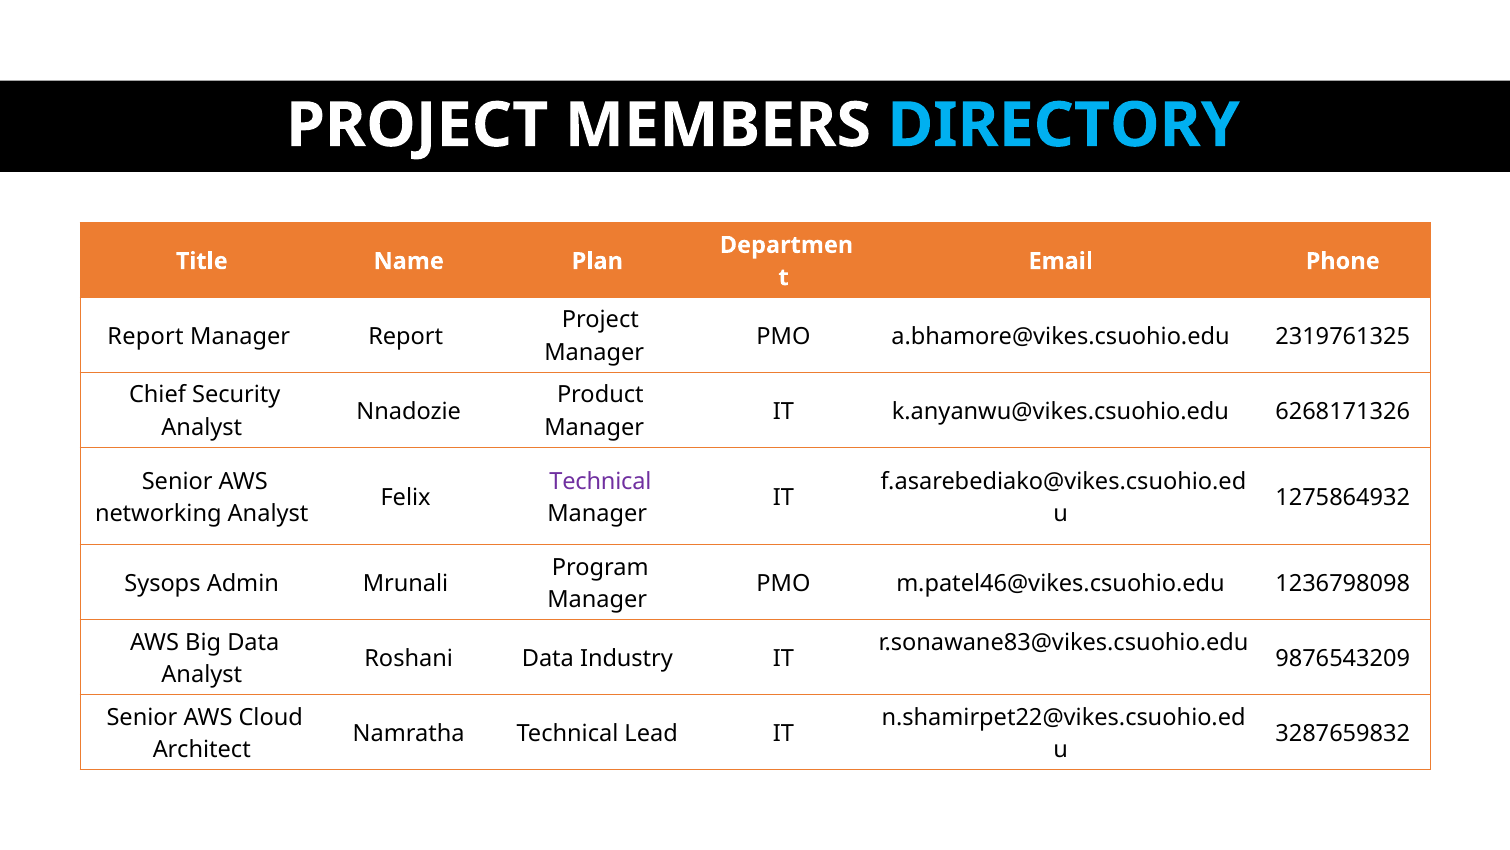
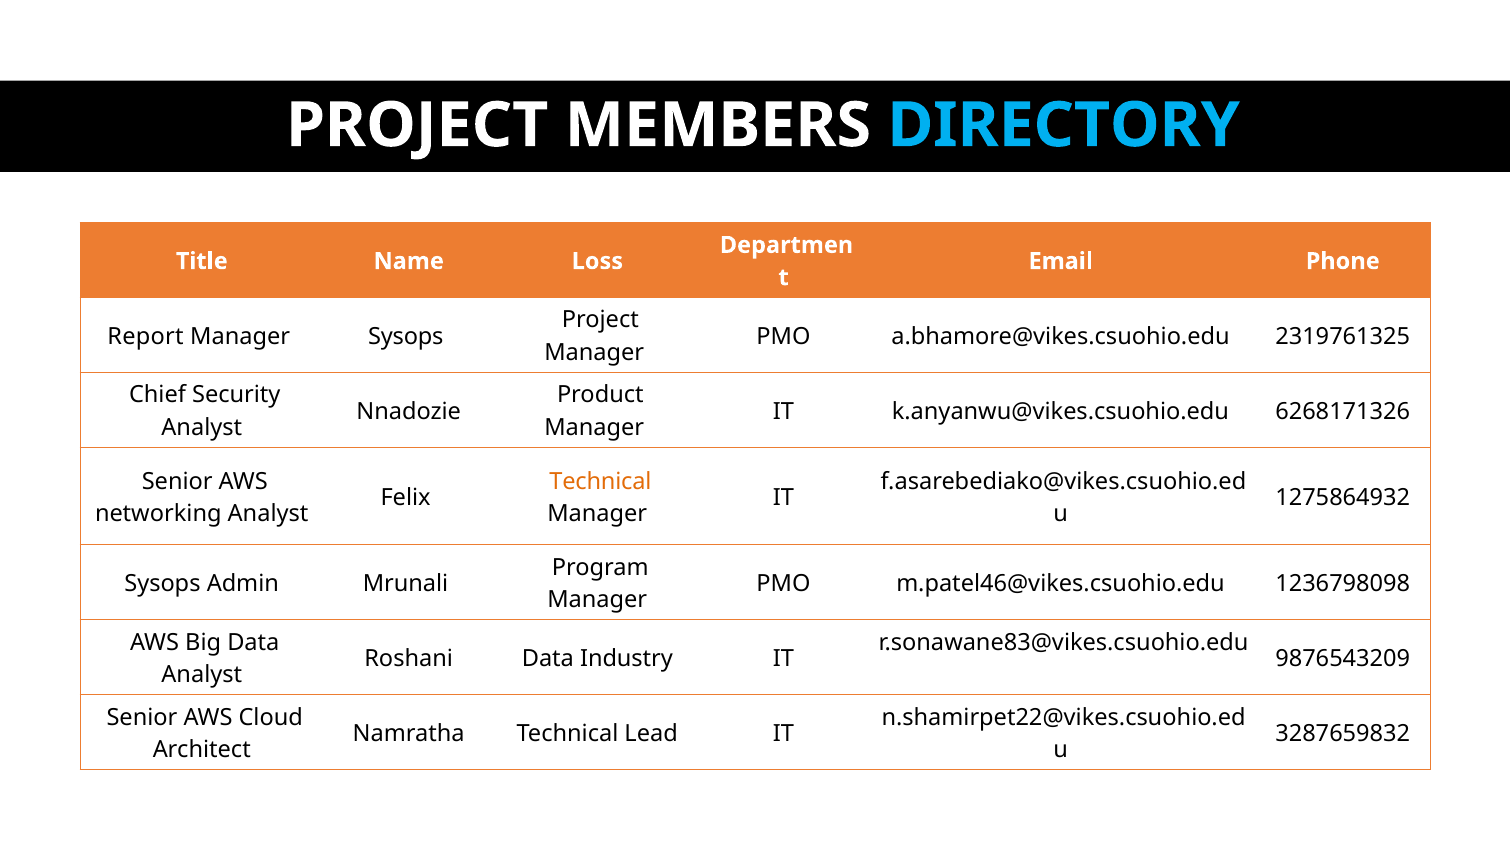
Plan: Plan -> Loss
Manager Report: Report -> Sysops
Technical at (600, 481) colour: purple -> orange
